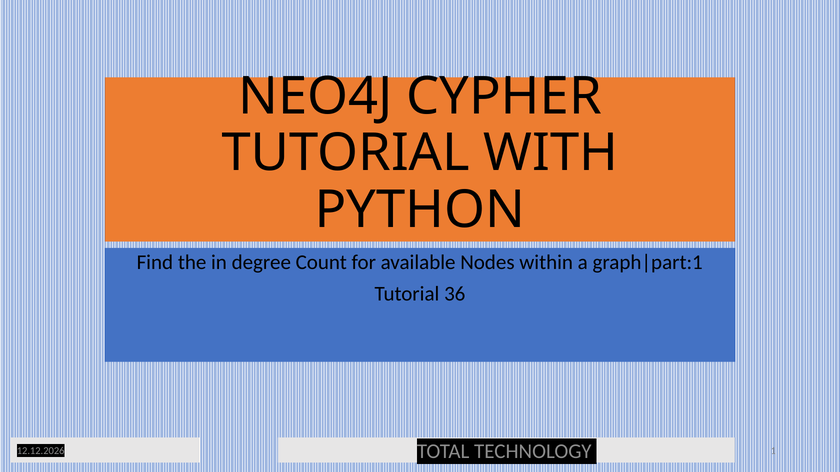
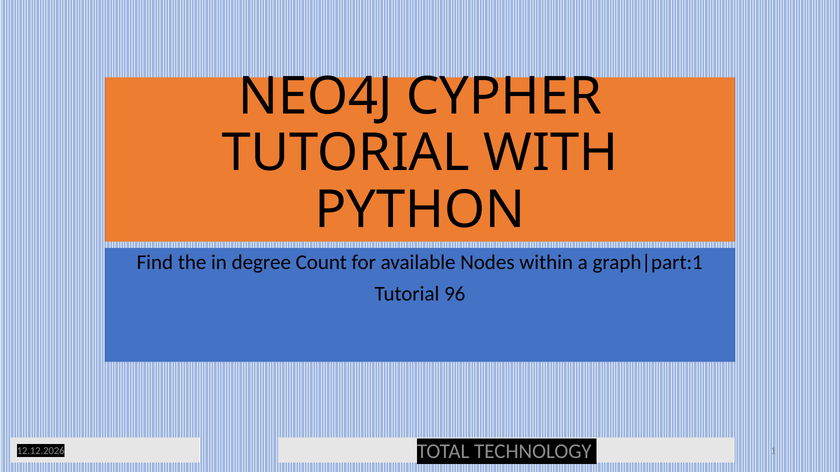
36: 36 -> 96
